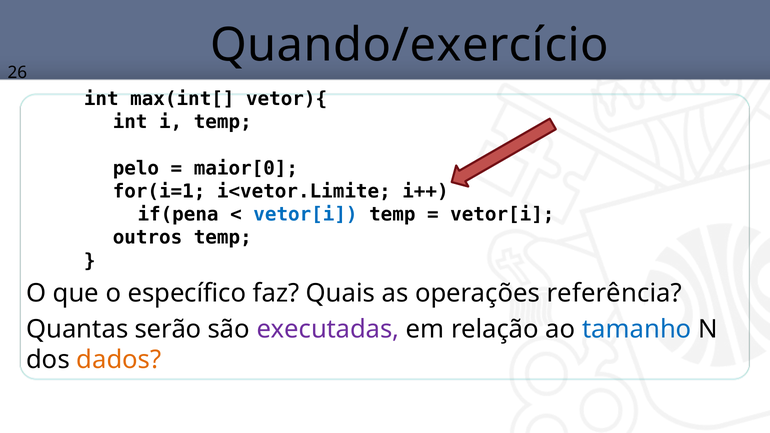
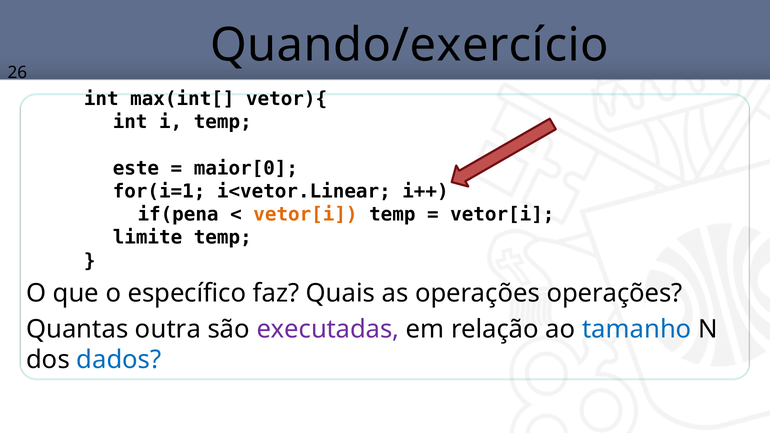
pelo: pelo -> este
i<vetor.Limite: i<vetor.Limite -> i<vetor.Linear
vetor[i at (305, 215) colour: blue -> orange
outros: outros -> limite
operações referência: referência -> operações
serão: serão -> outra
dados colour: orange -> blue
